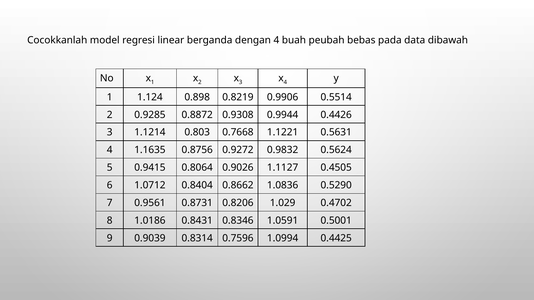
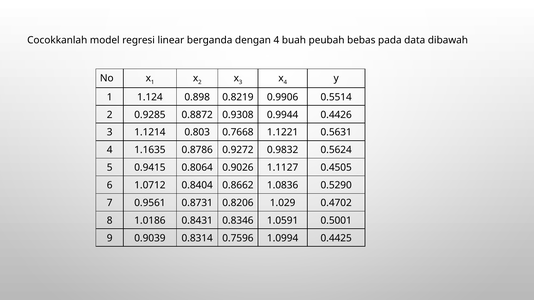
0.8756: 0.8756 -> 0.8786
